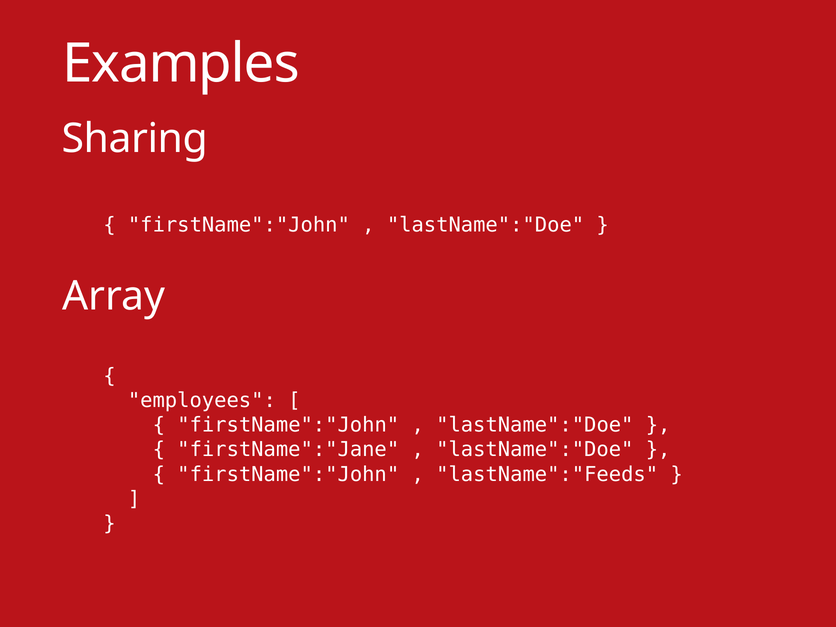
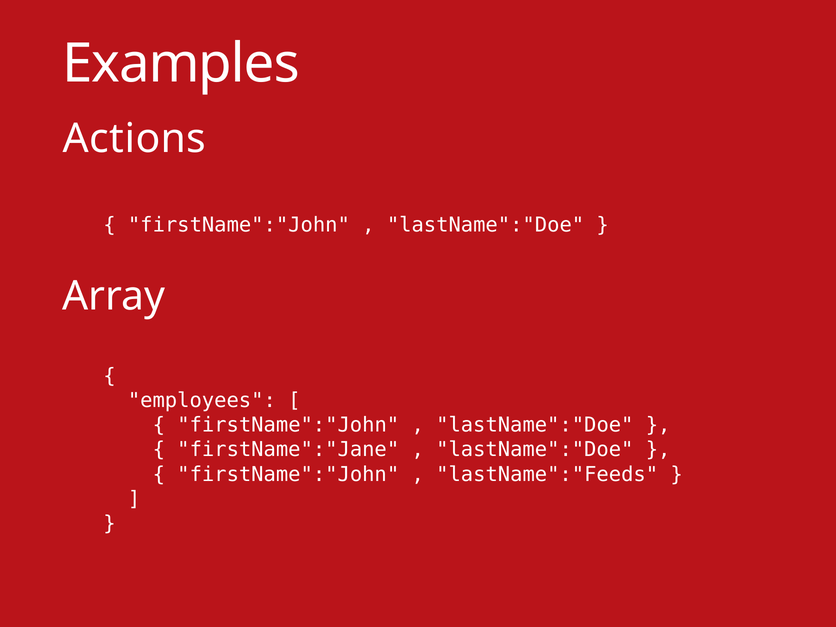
Sharing: Sharing -> Actions
